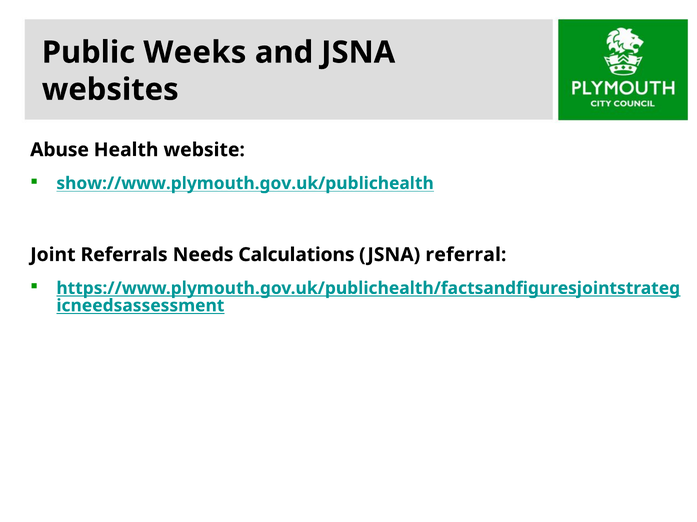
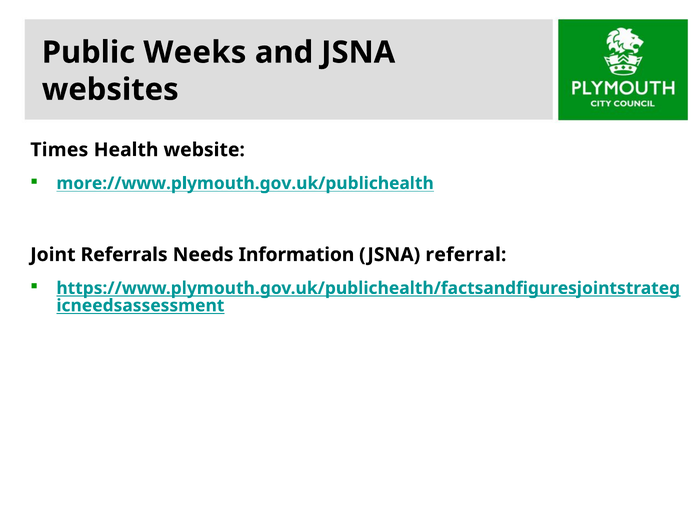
Abuse: Abuse -> Times
show://www.plymouth.gov.uk/publichealth: show://www.plymouth.gov.uk/publichealth -> more://www.plymouth.gov.uk/publichealth
Calculations: Calculations -> Information
